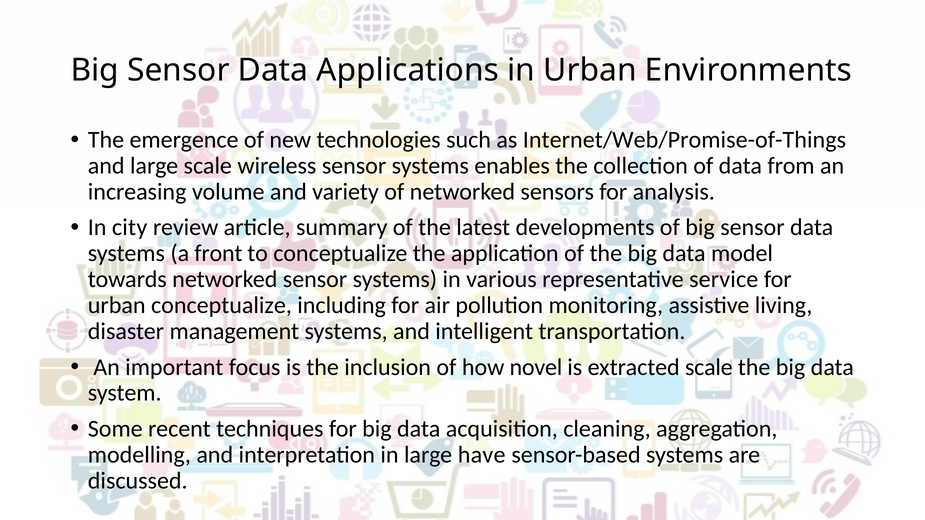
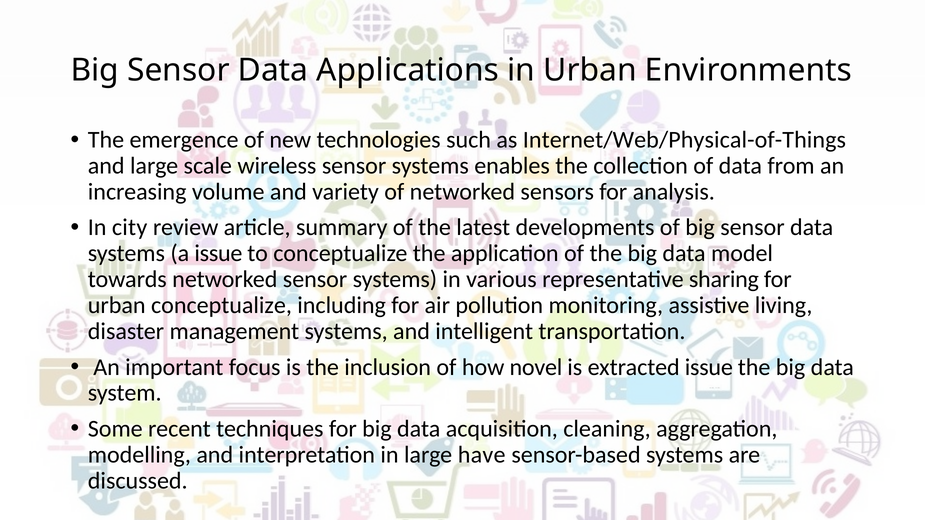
Internet/Web/Promise-of-Things: Internet/Web/Promise-of-Things -> Internet/Web/Physical-of-Things
a front: front -> issue
service: service -> sharing
extracted scale: scale -> issue
